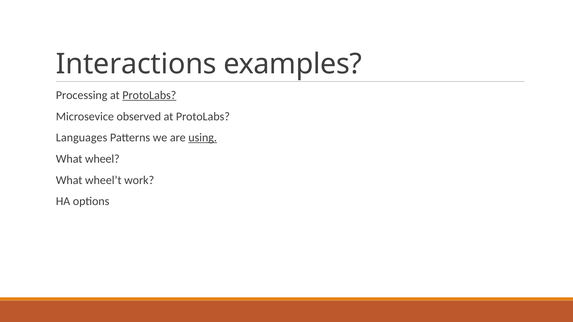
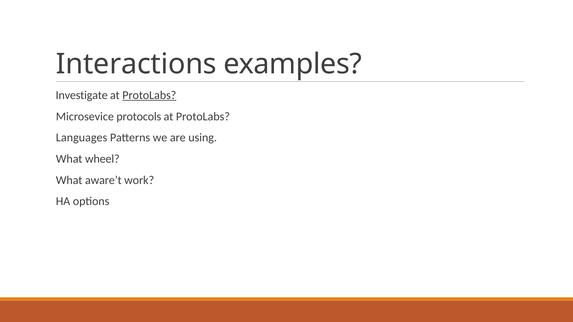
Processing: Processing -> Investigate
observed: observed -> protocols
using underline: present -> none
wheel’t: wheel’t -> aware’t
